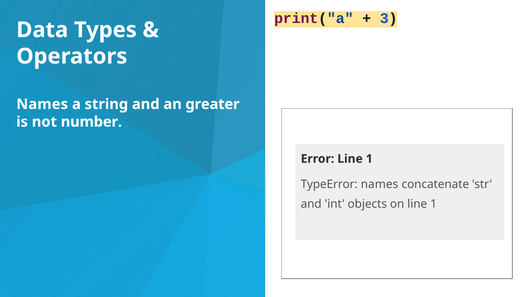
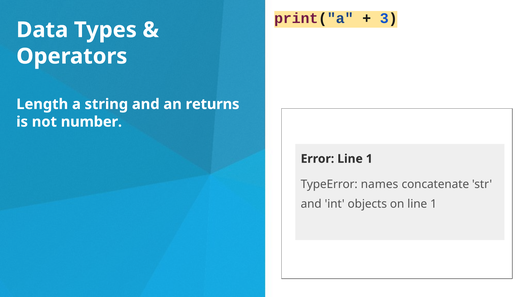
Names at (42, 104): Names -> Length
greater: greater -> returns
